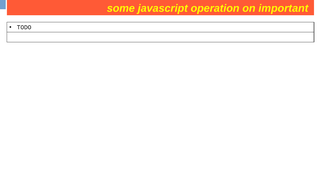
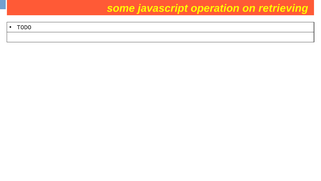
important: important -> retrieving
